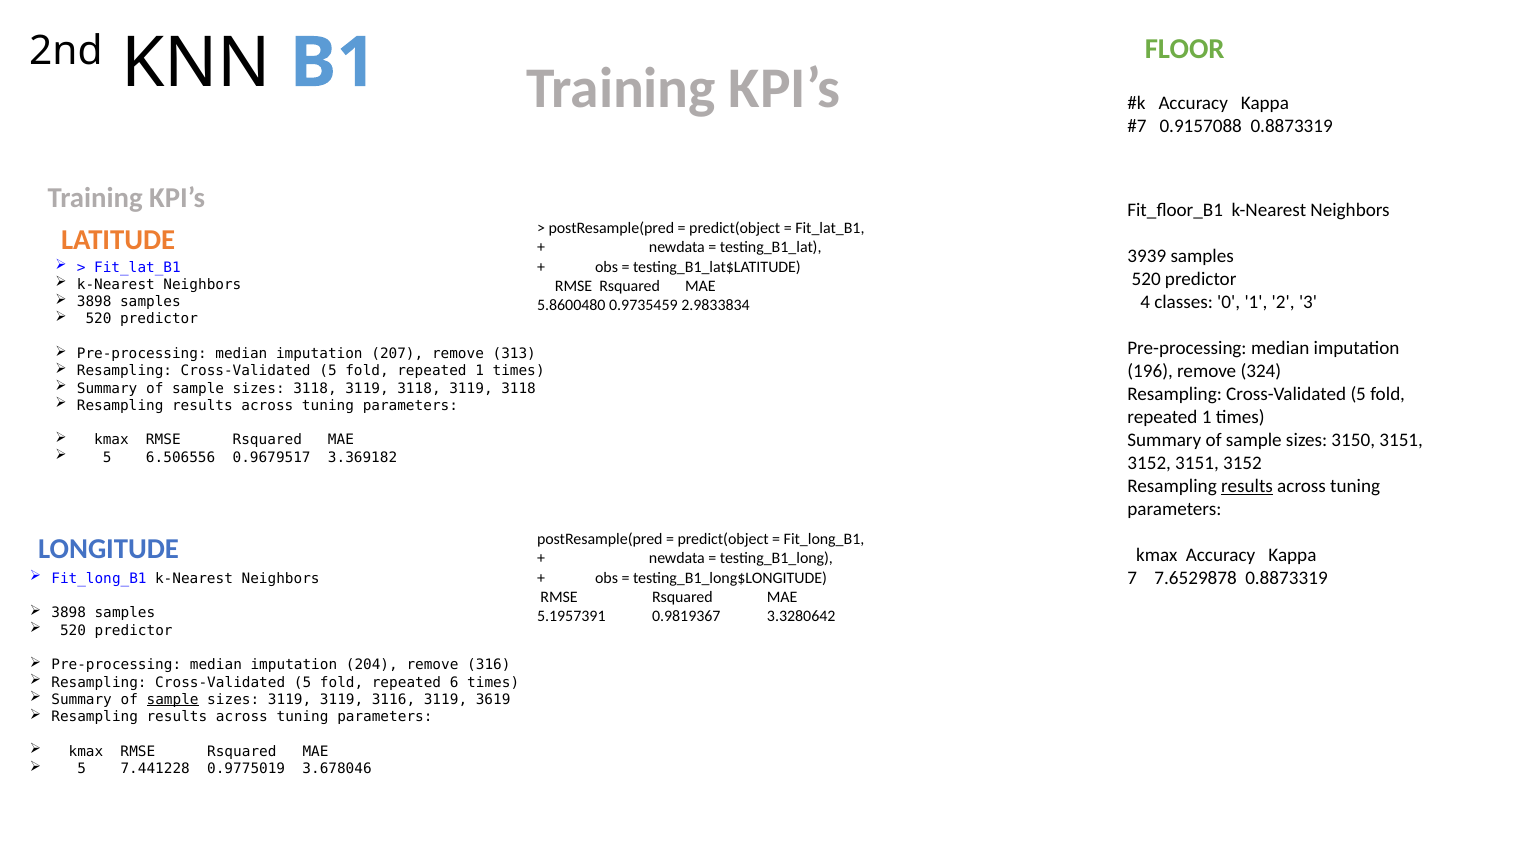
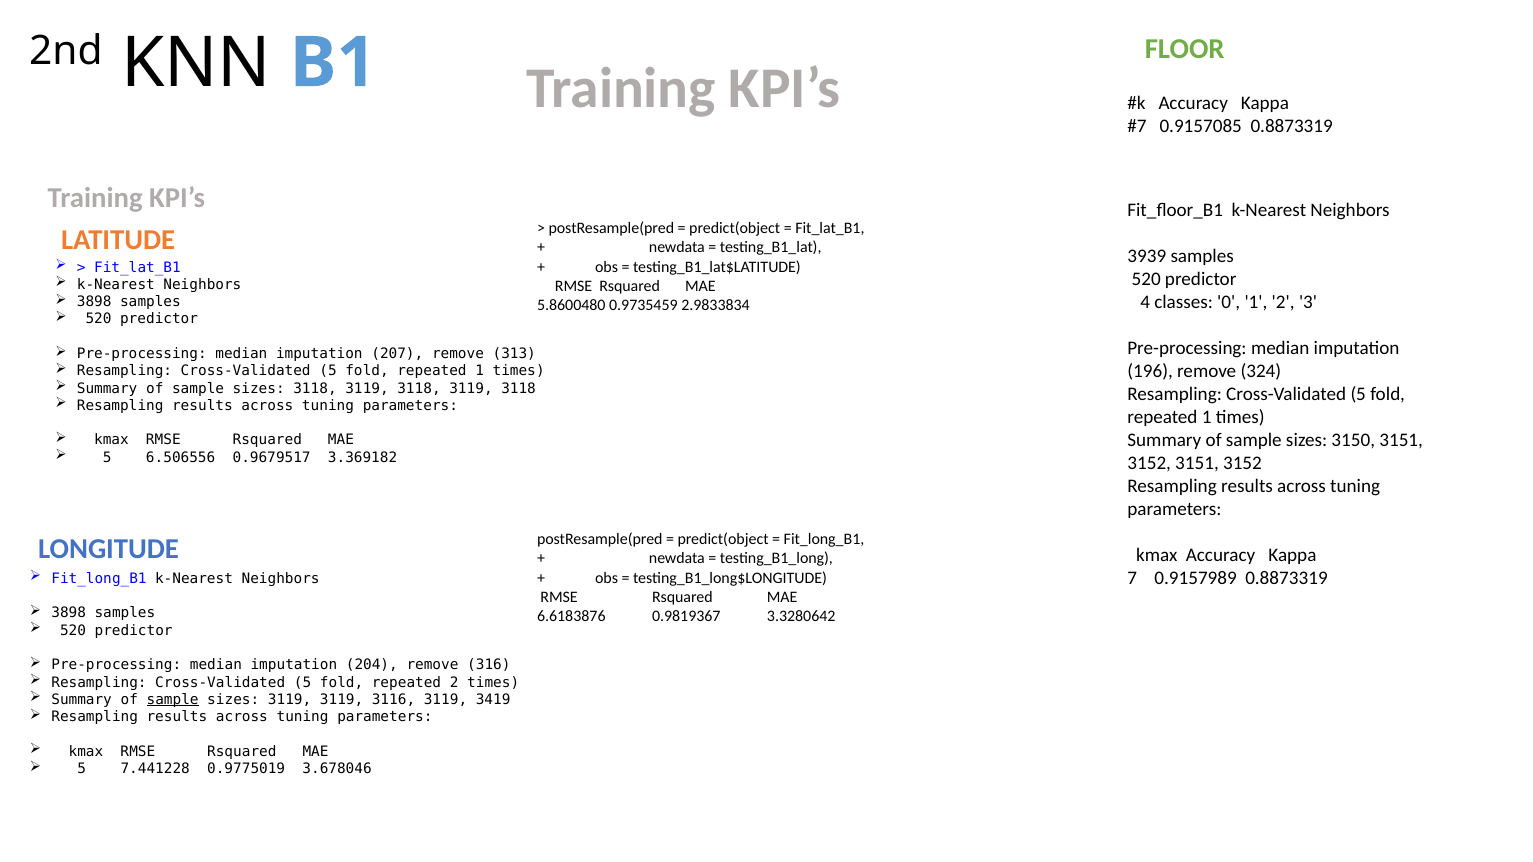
0.9157088: 0.9157088 -> 0.9157085
results at (1247, 487) underline: present -> none
7.6529878: 7.6529878 -> 0.9157989
5.1957391: 5.1957391 -> 6.6183876
repeated 6: 6 -> 2
3619: 3619 -> 3419
